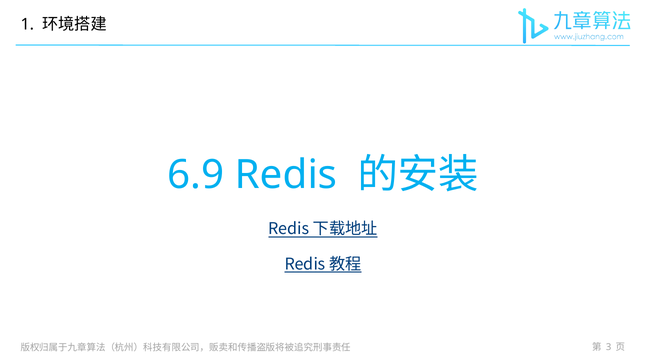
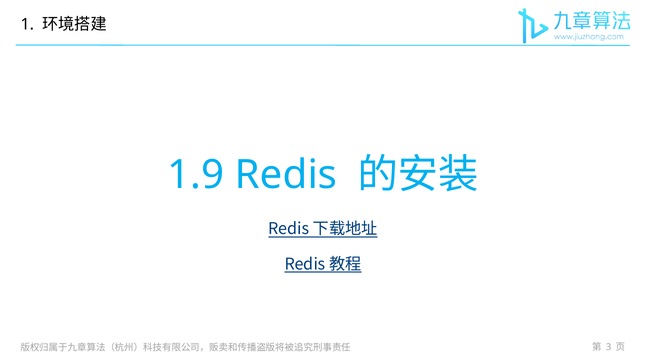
6.9: 6.9 -> 1.9
